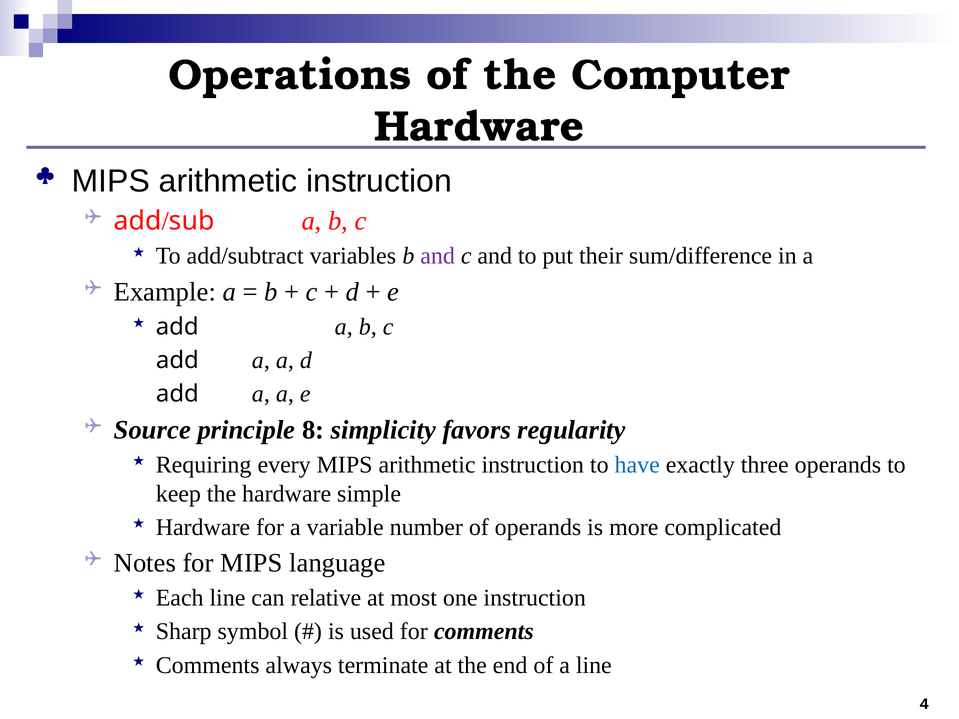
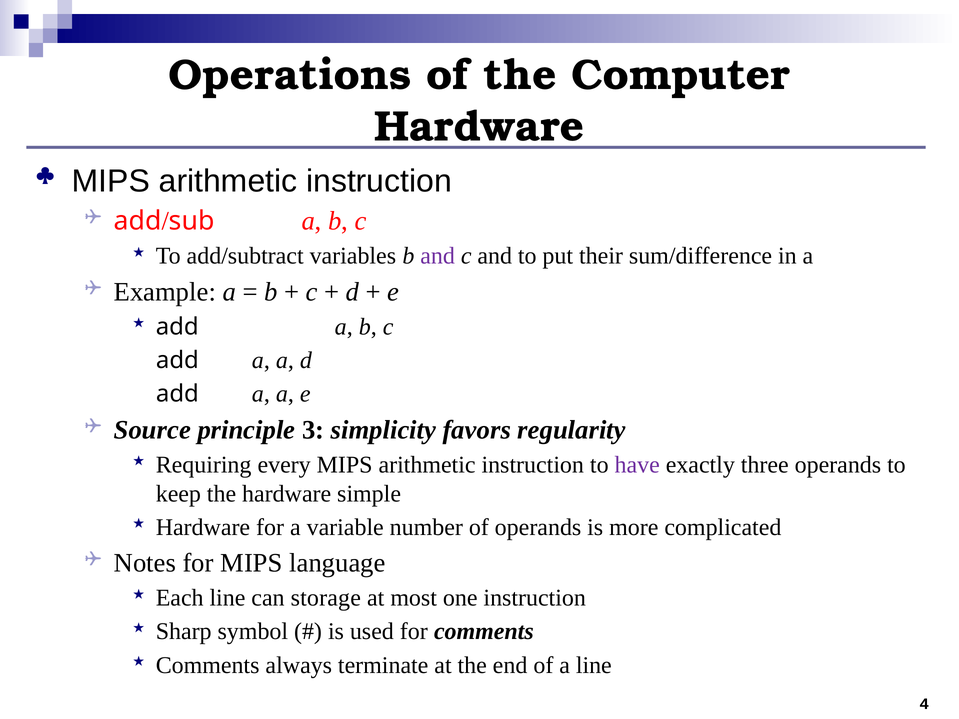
8: 8 -> 3
have colour: blue -> purple
relative: relative -> storage
